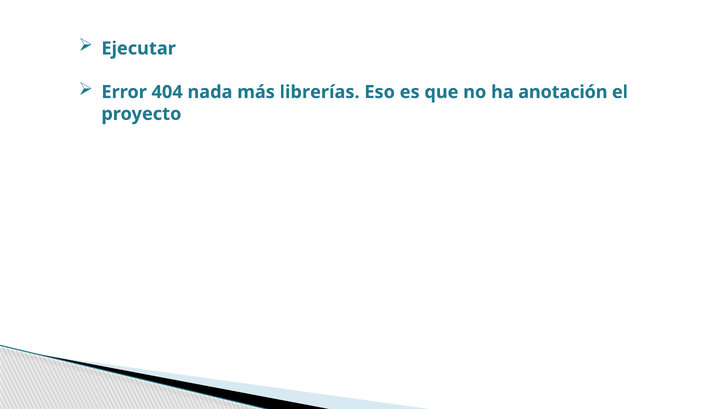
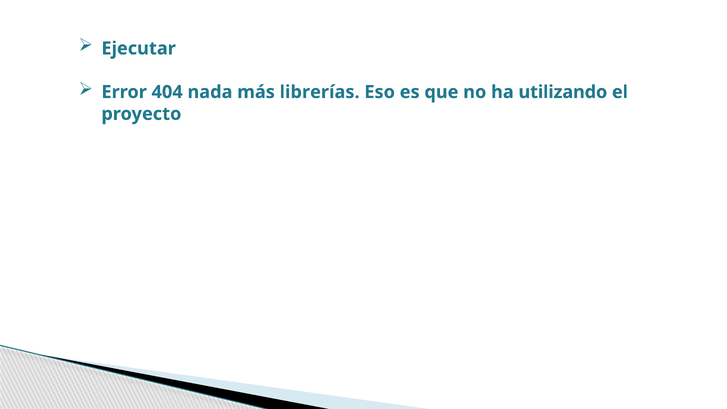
anotación: anotación -> utilizando
